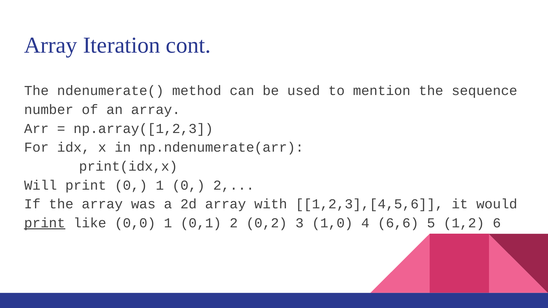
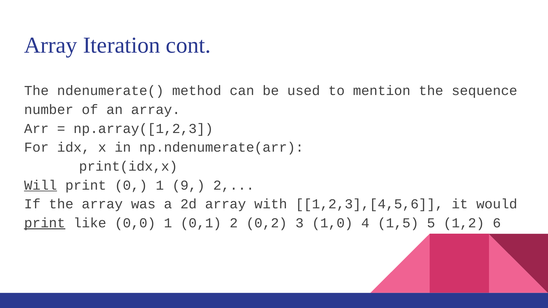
Will underline: none -> present
1 0: 0 -> 9
6,6: 6,6 -> 1,5
